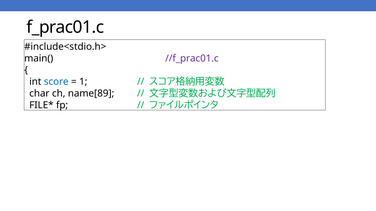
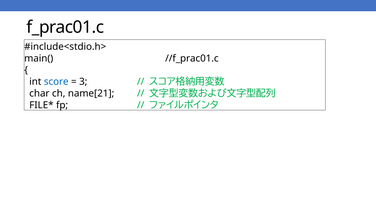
//f_prac01.c colour: purple -> black
1: 1 -> 3
name[89: name[89 -> name[21
